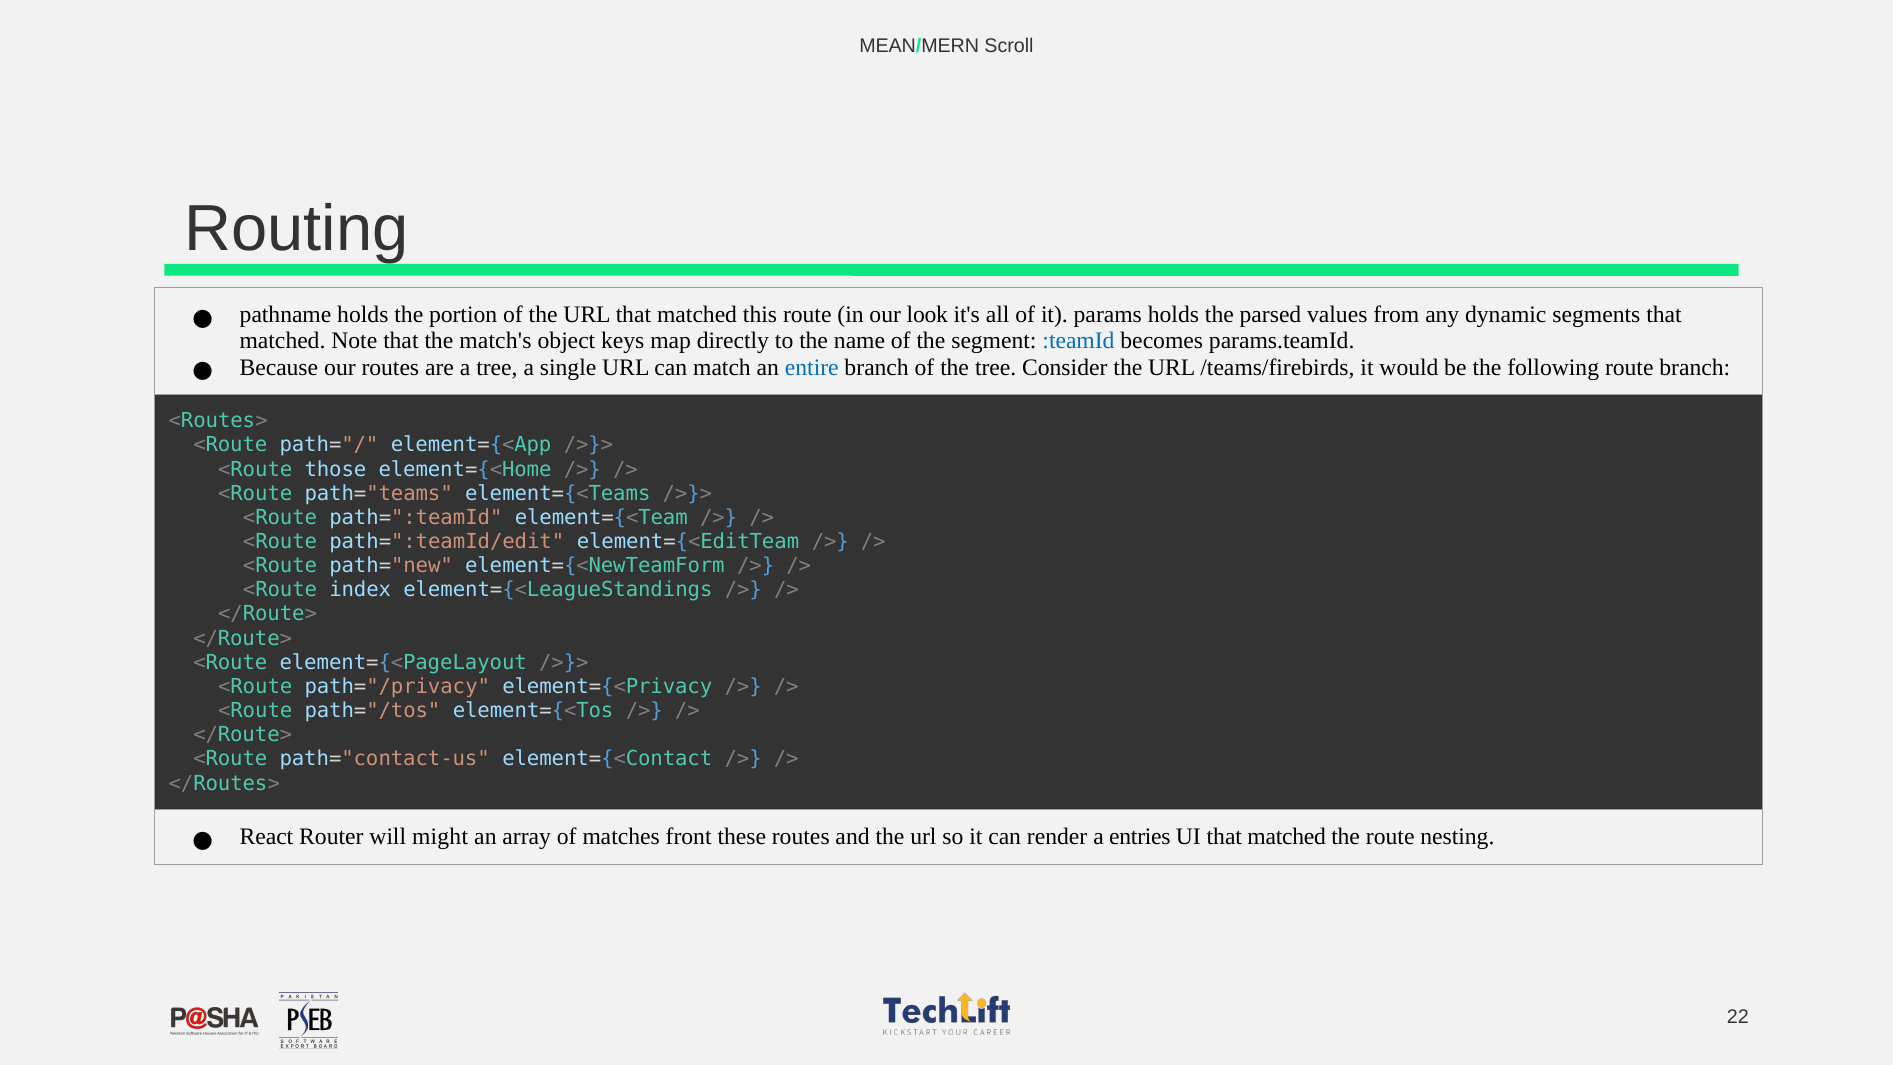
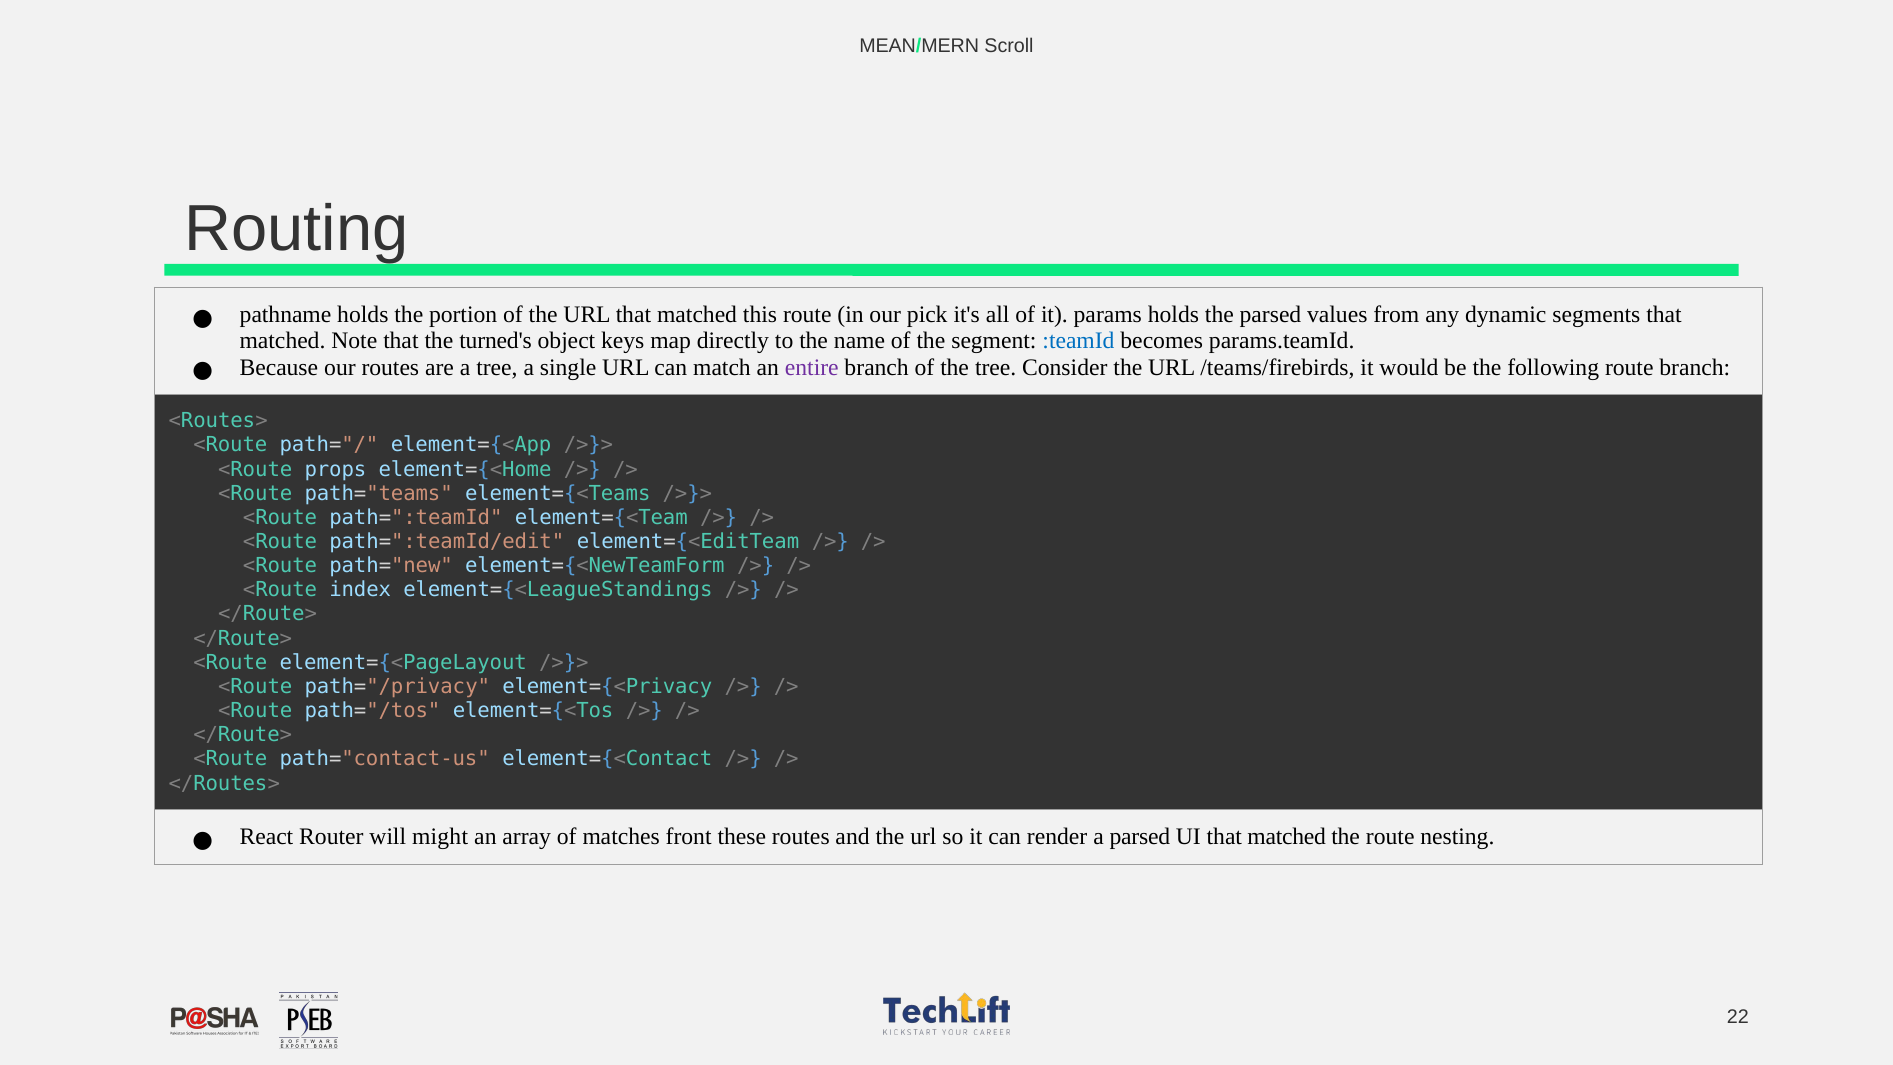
look: look -> pick
match's: match's -> turned's
entire colour: blue -> purple
those: those -> props
a entries: entries -> parsed
